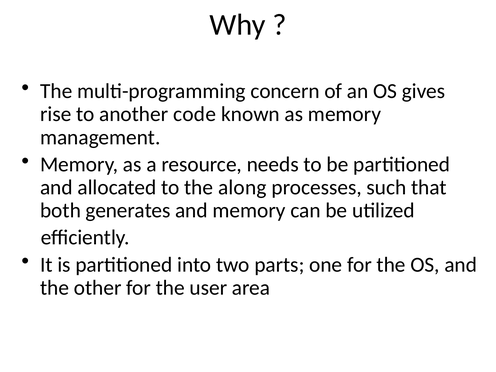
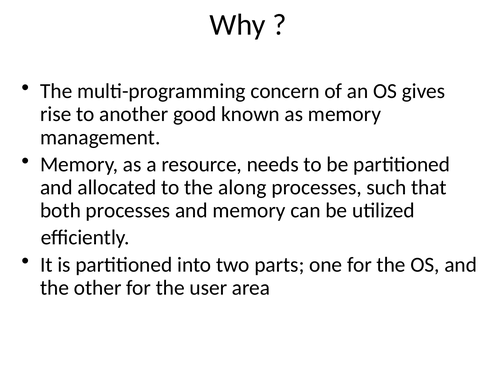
code: code -> good
both generates: generates -> processes
